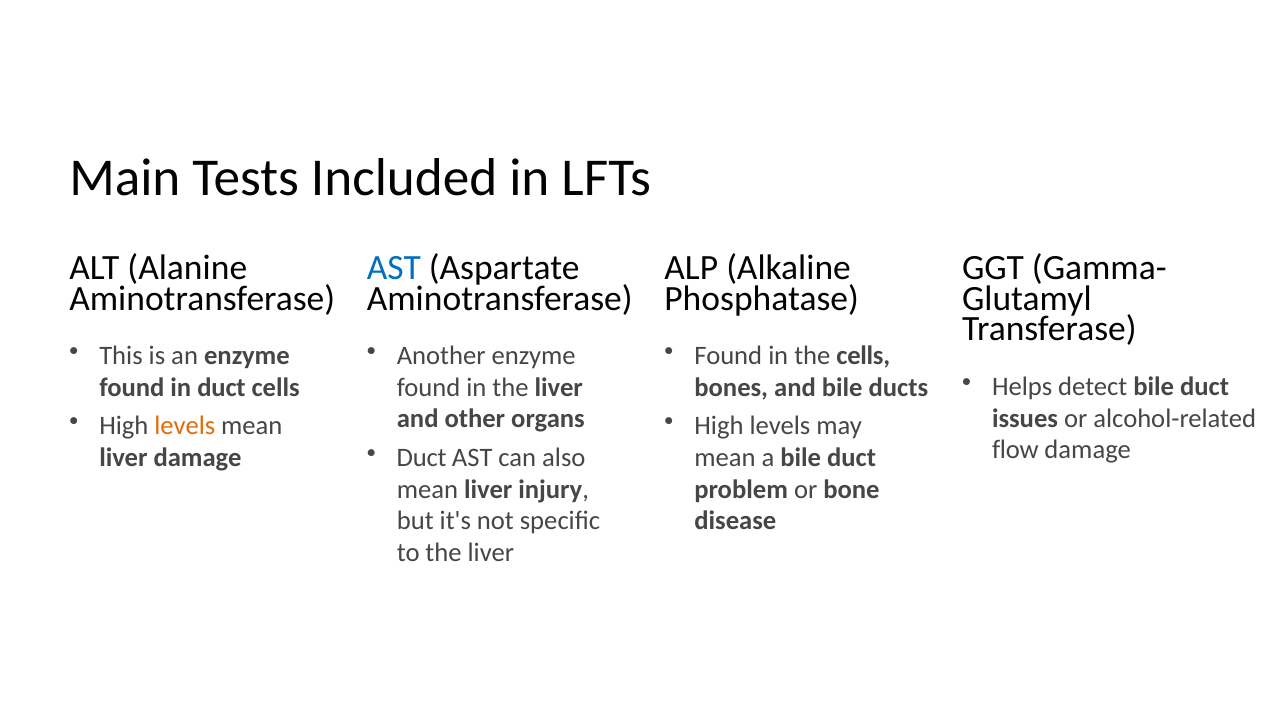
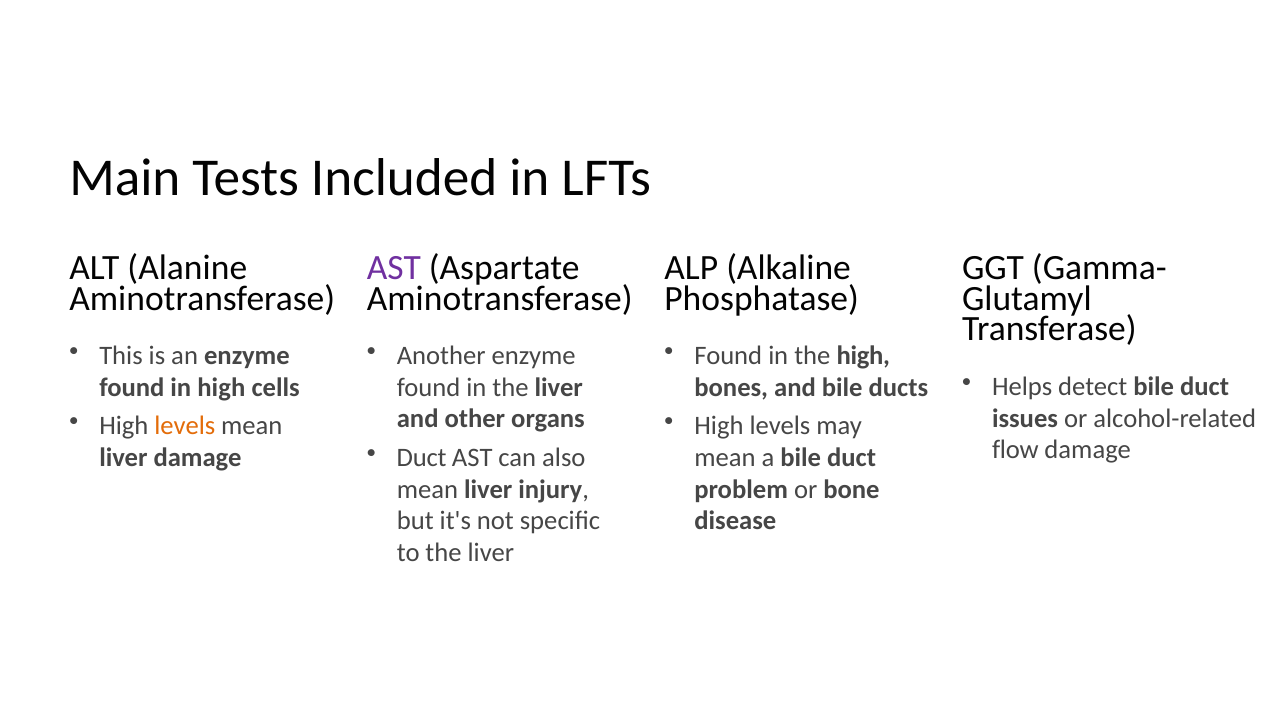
AST at (394, 268) colour: blue -> purple
the cells: cells -> high
in duct: duct -> high
